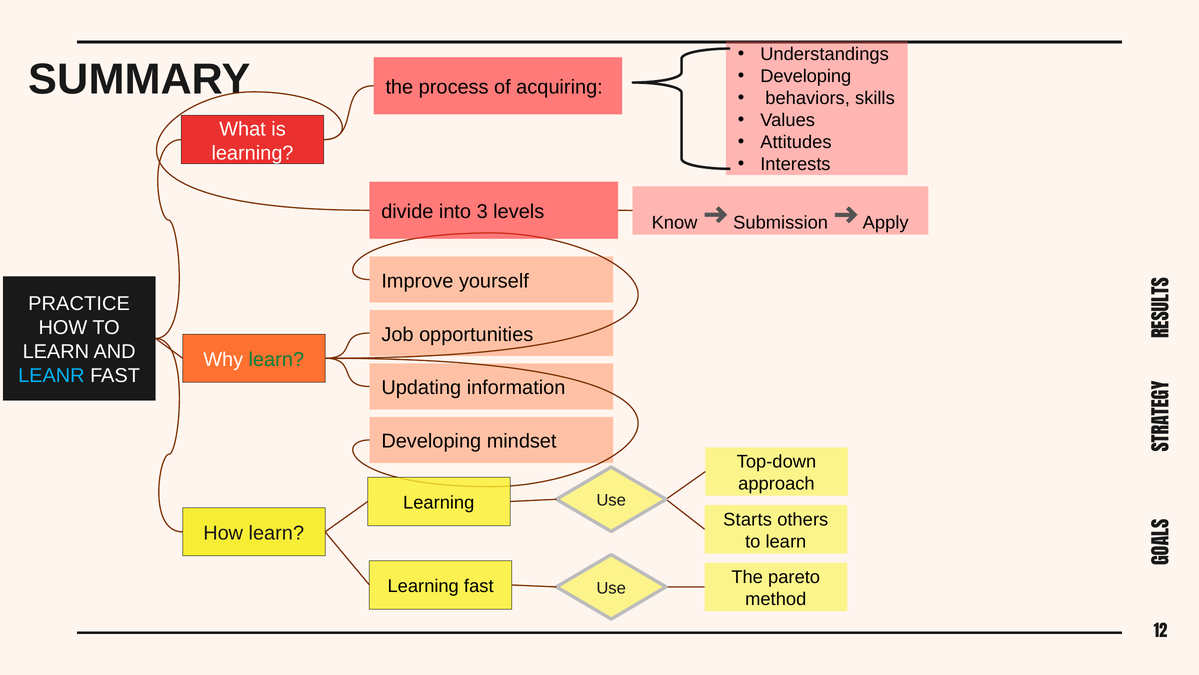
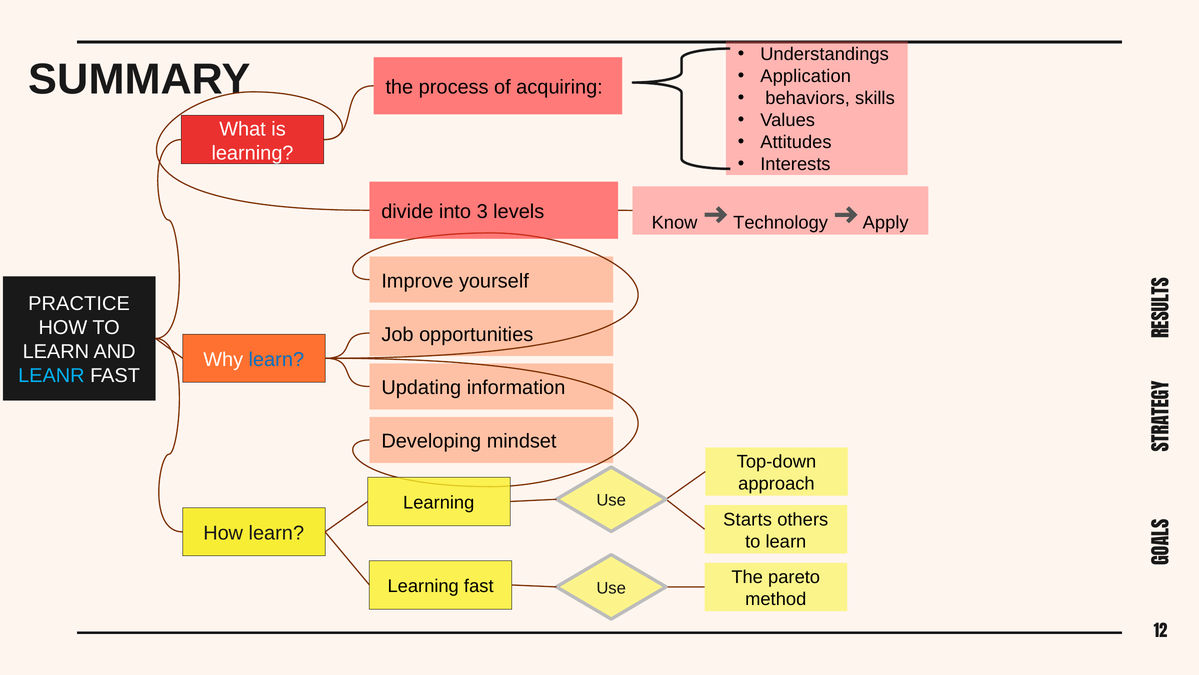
Developing at (806, 76): Developing -> Application
Submission: Submission -> Technology
learn at (276, 359) colour: green -> blue
